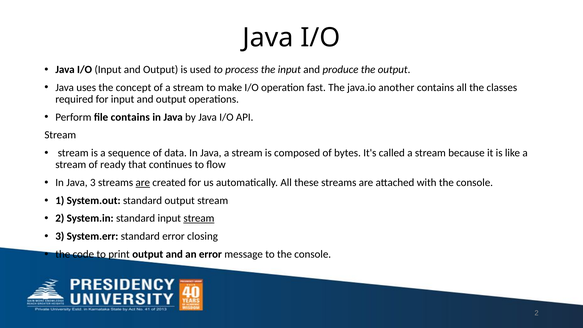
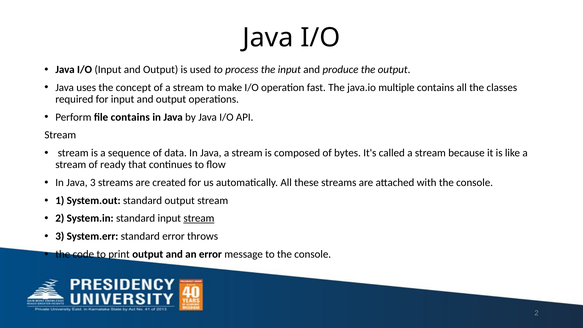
another: another -> multiple
are at (143, 183) underline: present -> none
closing: closing -> throws
